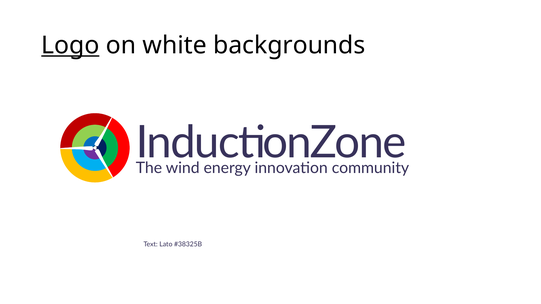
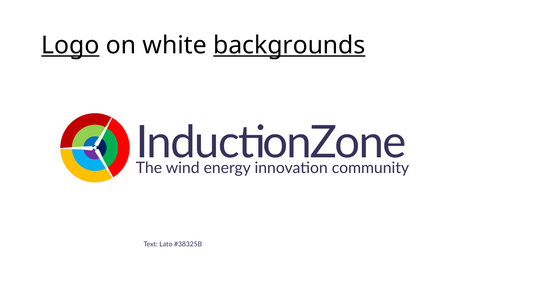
backgrounds underline: none -> present
